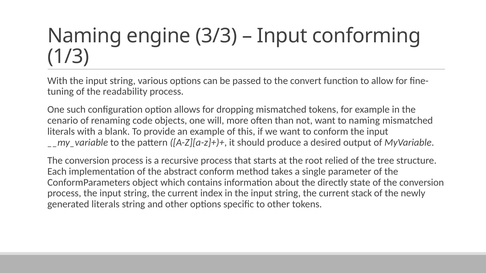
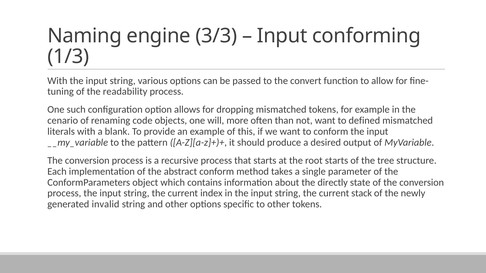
to naming: naming -> defined
root relied: relied -> starts
generated literals: literals -> invalid
